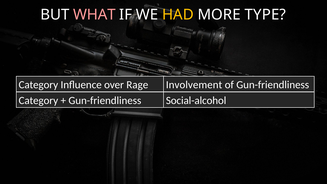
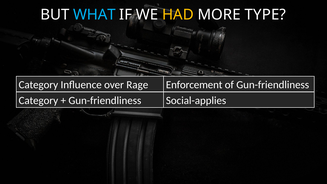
WHAT colour: pink -> light blue
Involvement: Involvement -> Enforcement
Social-alcohol: Social-alcohol -> Social-applies
